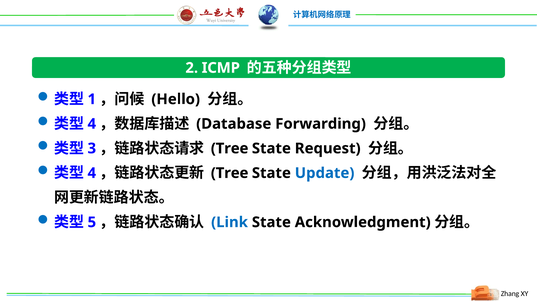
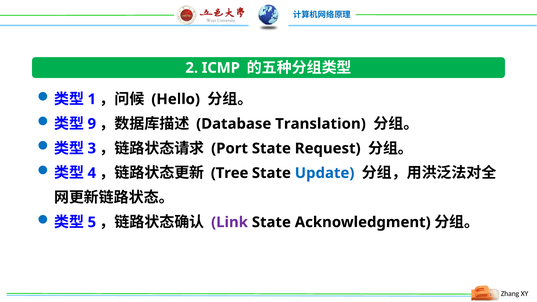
4 at (92, 124): 4 -> 9
Forwarding: Forwarding -> Translation
Tree at (230, 148): Tree -> Port
Link colour: blue -> purple
